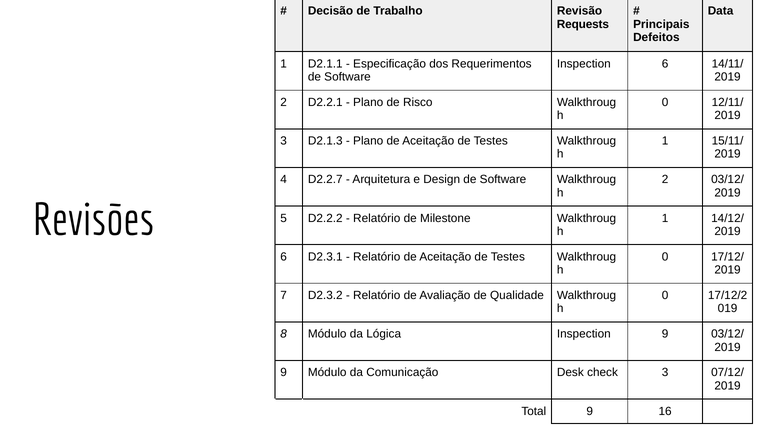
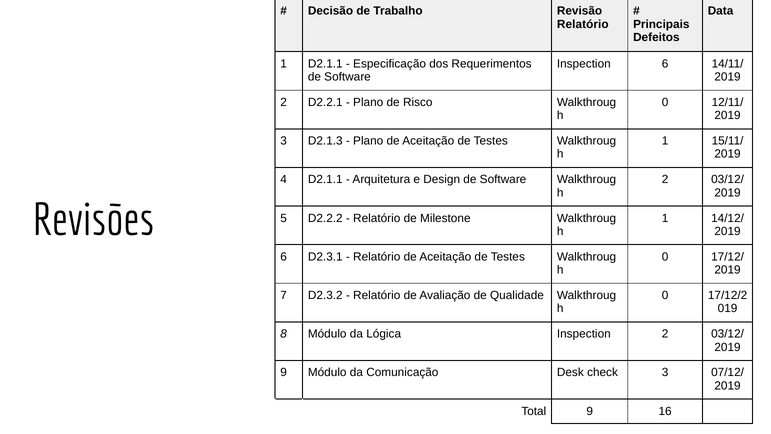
Requests at (583, 24): Requests -> Relatório
4 D2.2.7: D2.2.7 -> D2.1.1
Inspection 9: 9 -> 2
